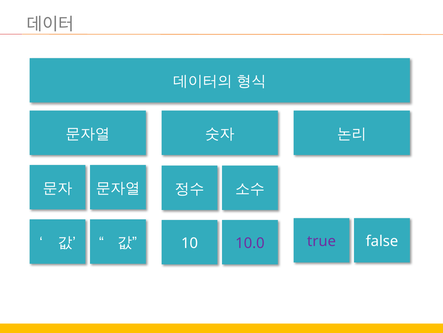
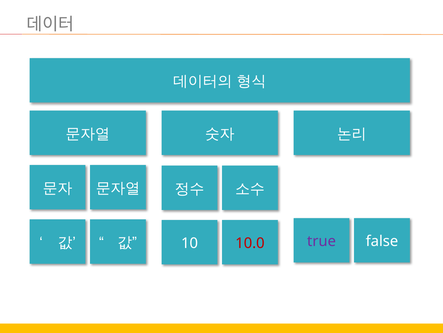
10.0 colour: purple -> red
